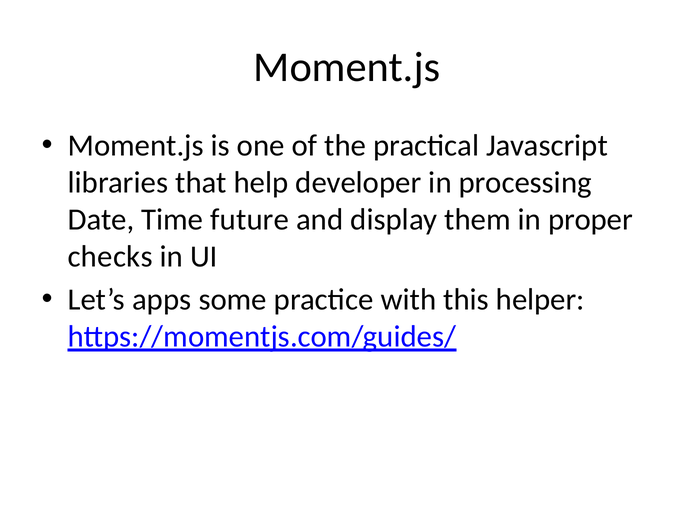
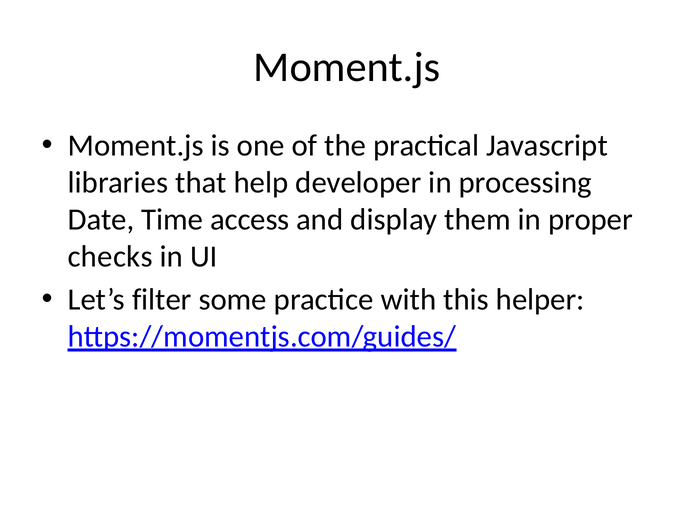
future: future -> access
apps: apps -> filter
